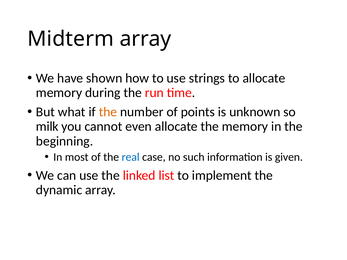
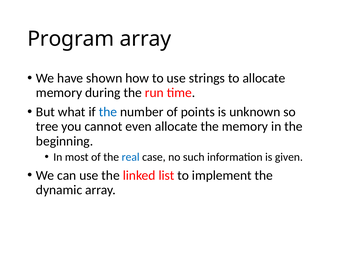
Midterm: Midterm -> Program
the at (108, 112) colour: orange -> blue
milk: milk -> tree
